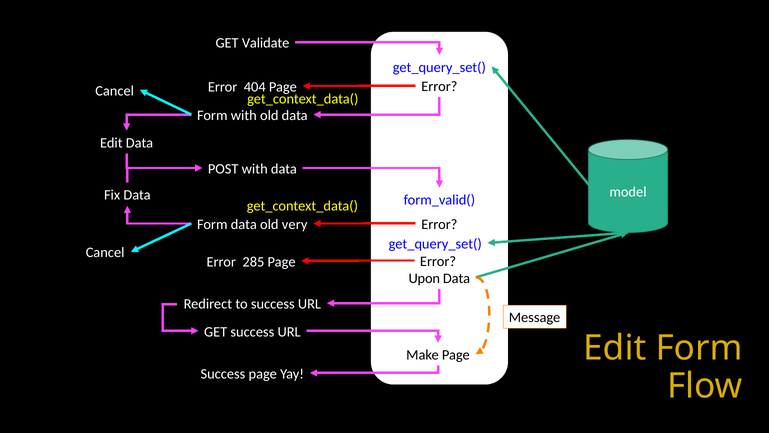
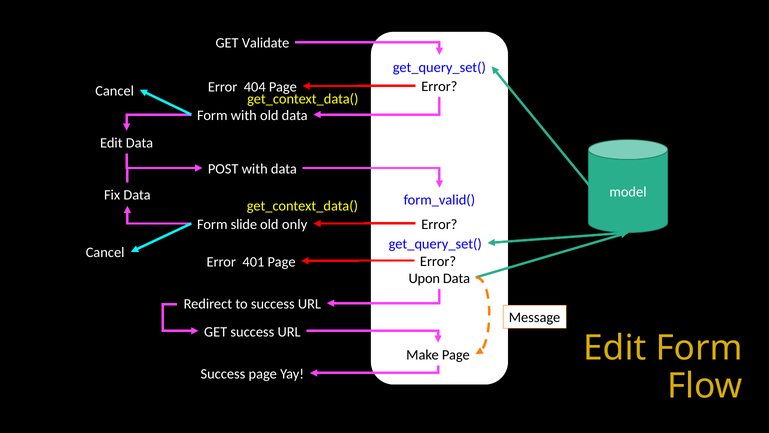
Form data: data -> slide
very: very -> only
285: 285 -> 401
